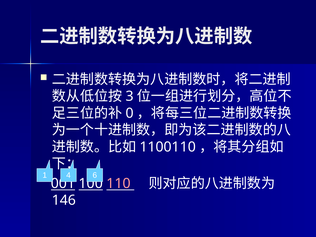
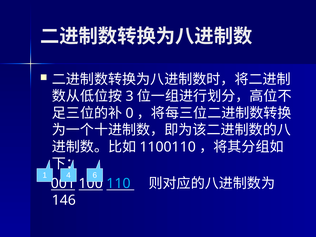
110 colour: pink -> light blue
